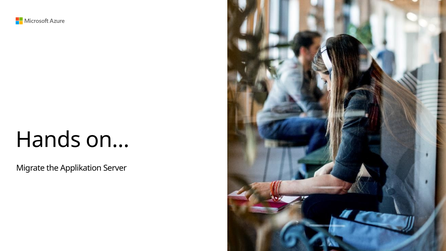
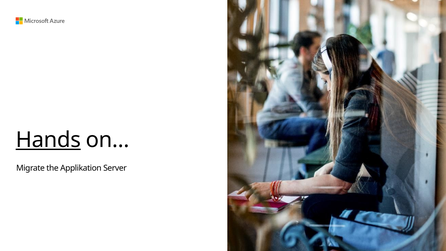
Hands underline: none -> present
